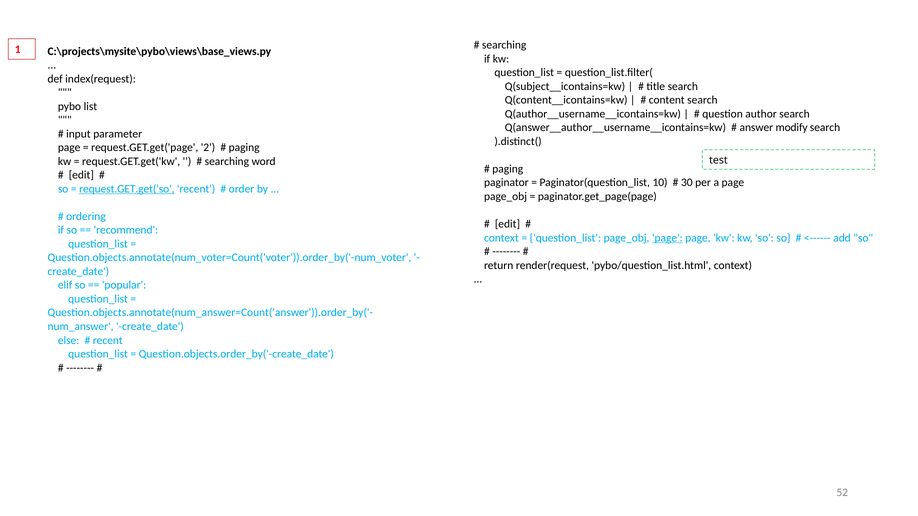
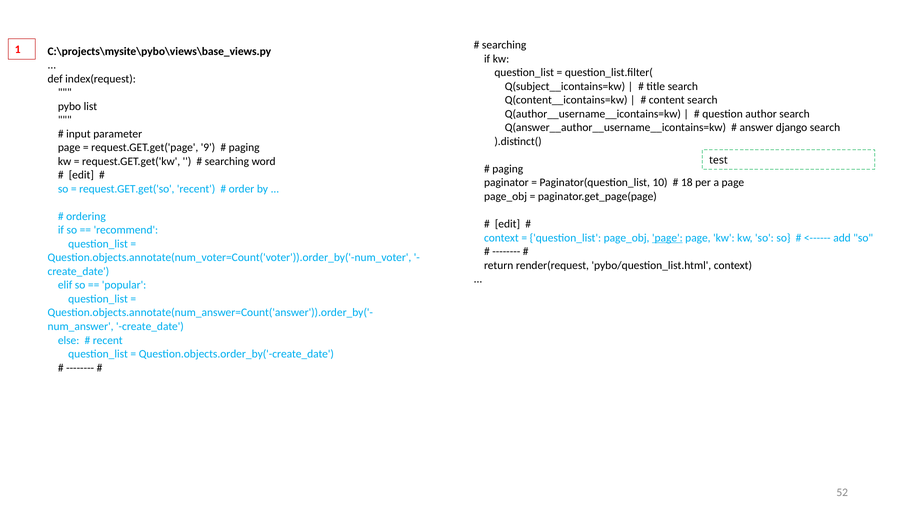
modify: modify -> django
2: 2 -> 9
30: 30 -> 18
request.GET.get('so underline: present -> none
